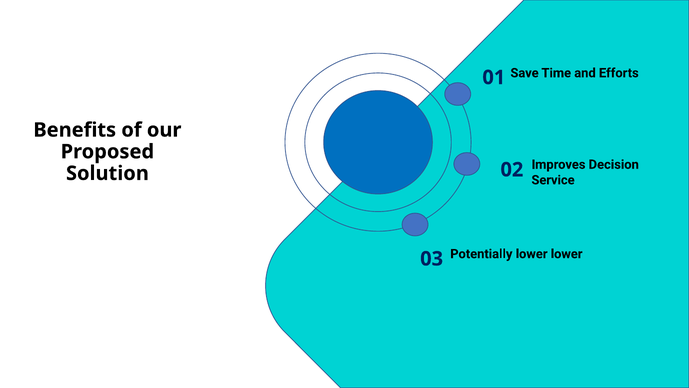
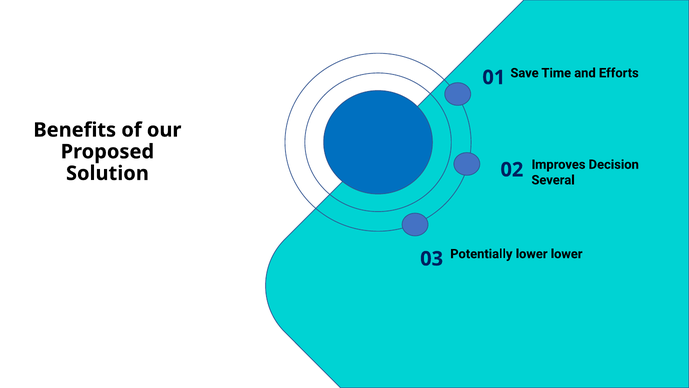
Service: Service -> Several
